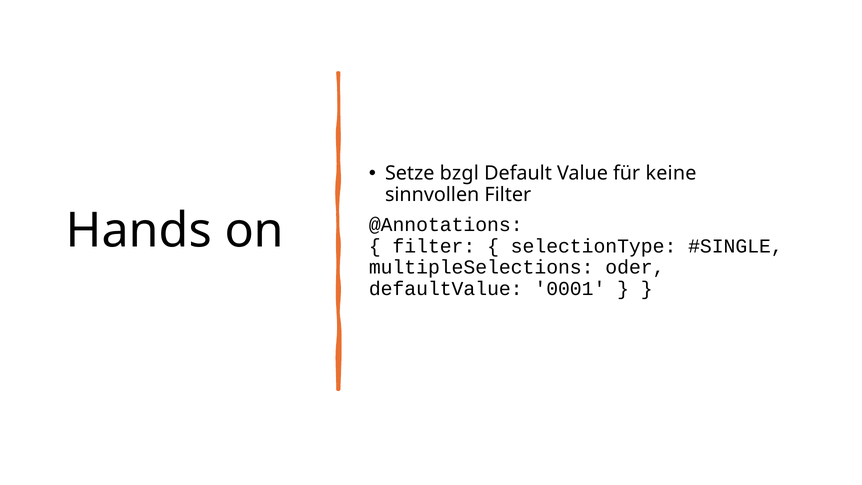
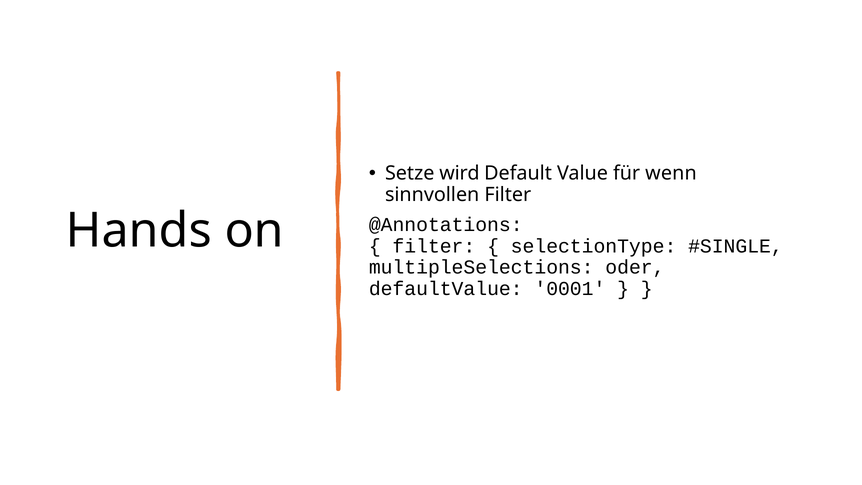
bzgl: bzgl -> wird
keine: keine -> wenn
